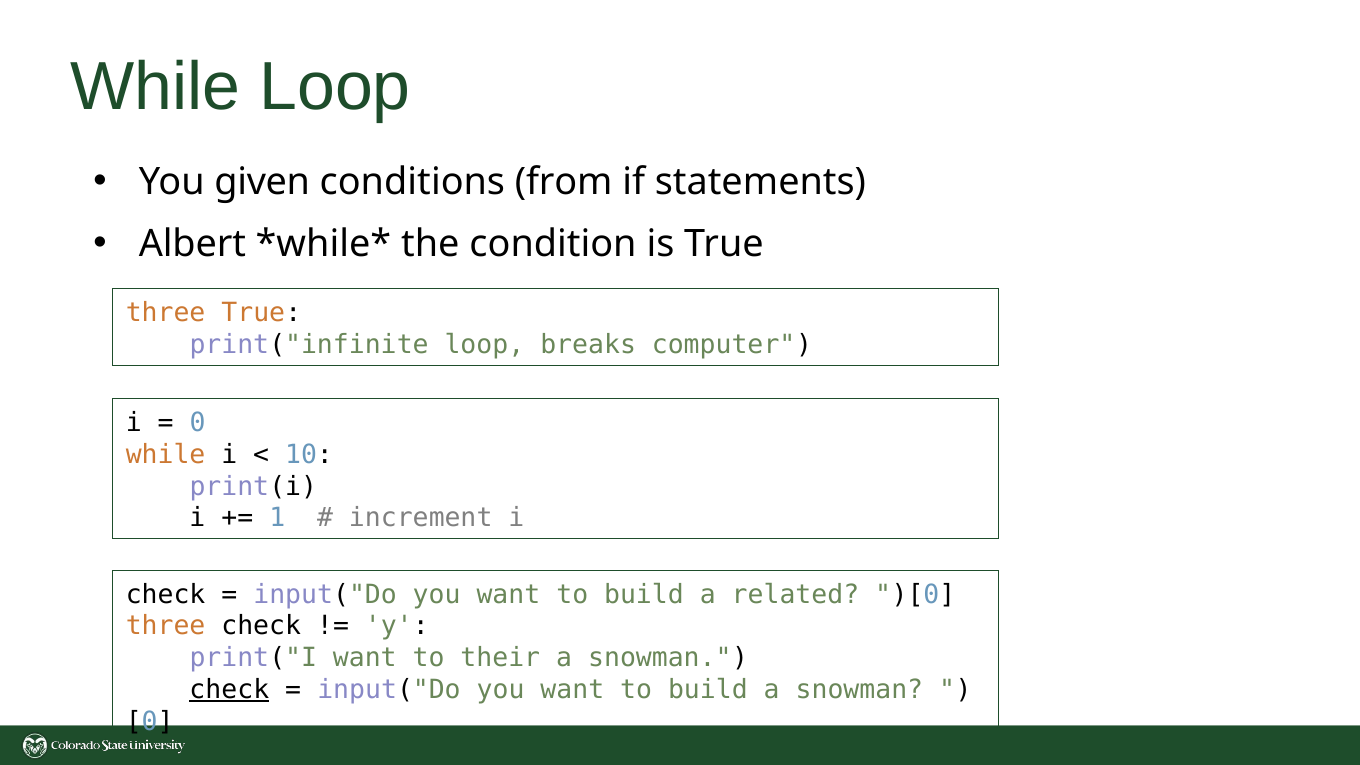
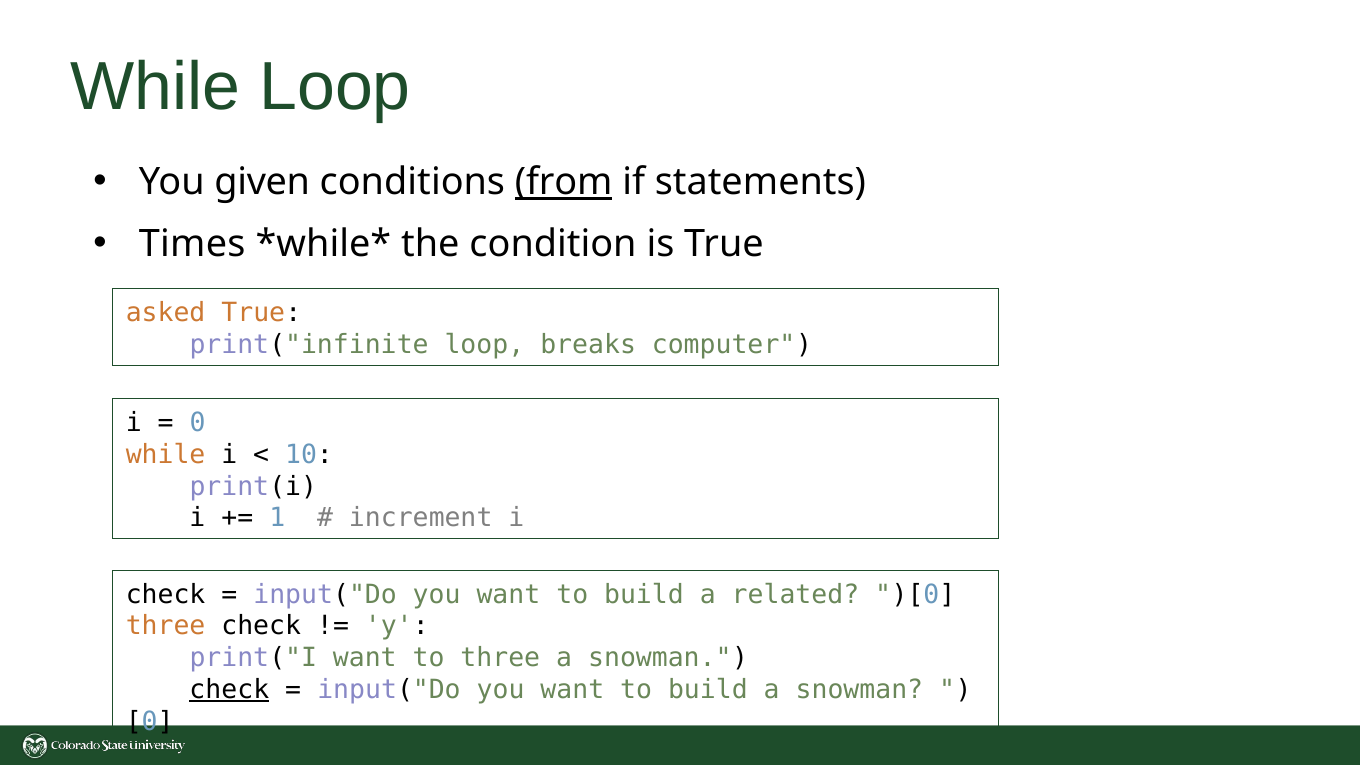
from underline: none -> present
Albert: Albert -> Times
three at (166, 313): three -> asked
to their: their -> three
